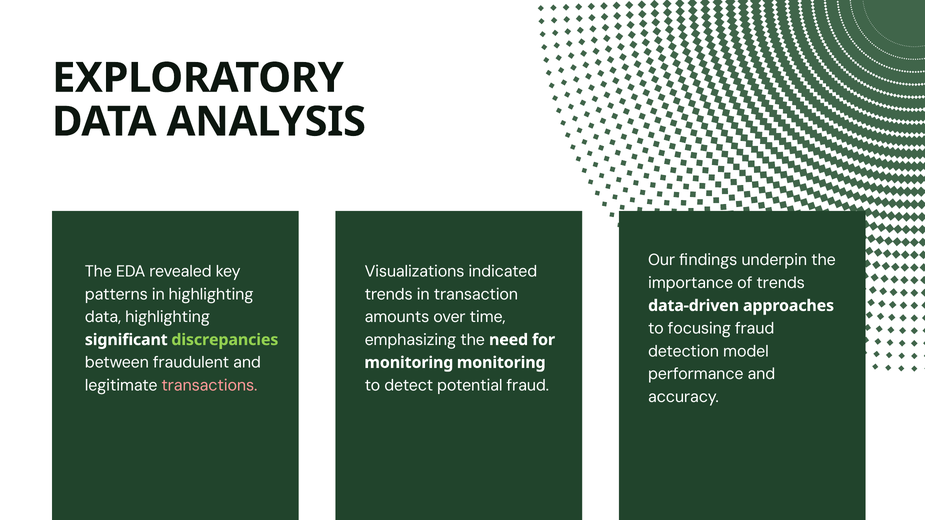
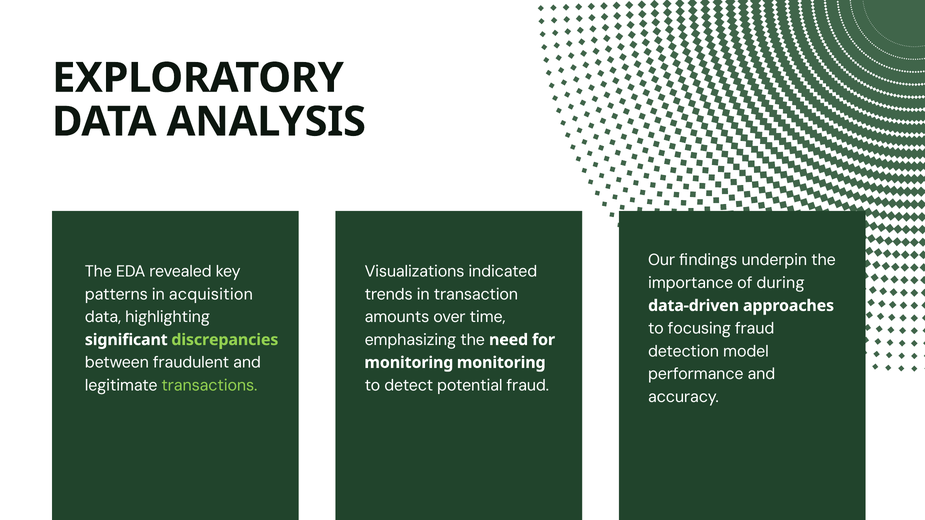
of trends: trends -> during
in highlighting: highlighting -> acquisition
transactions colour: pink -> light green
